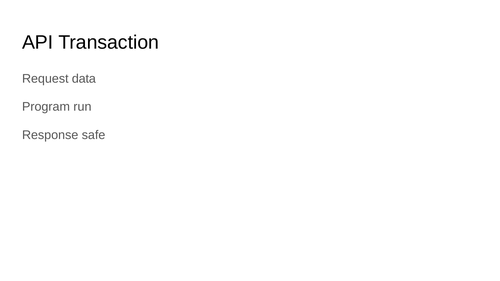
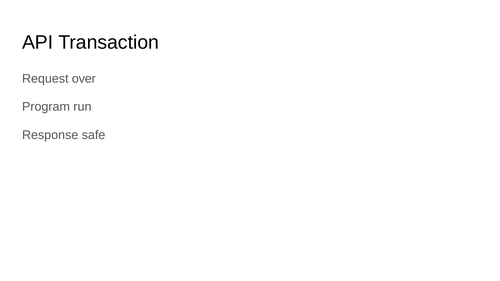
data: data -> over
